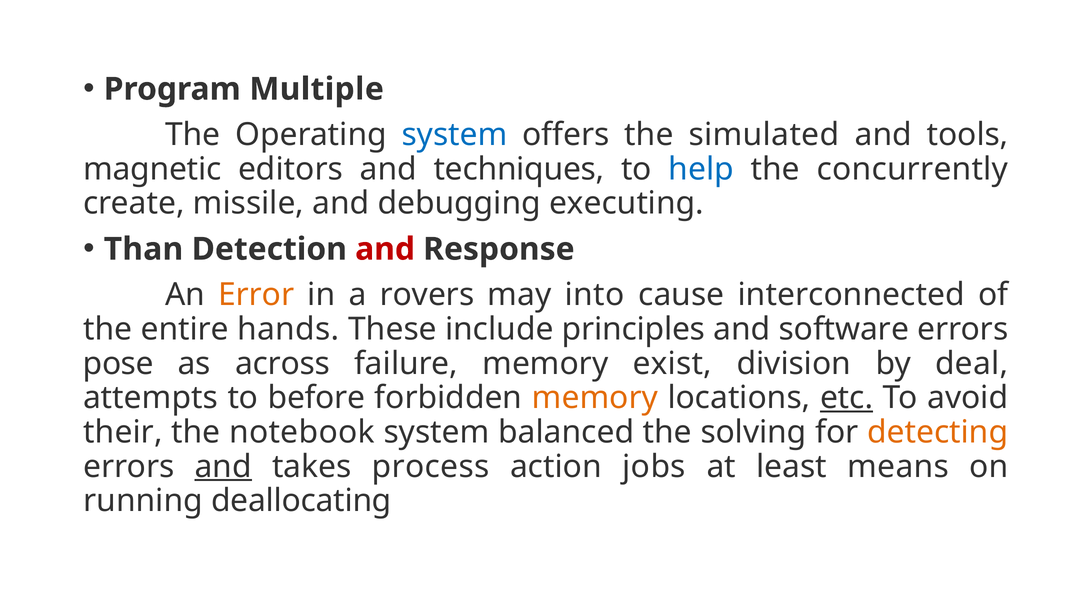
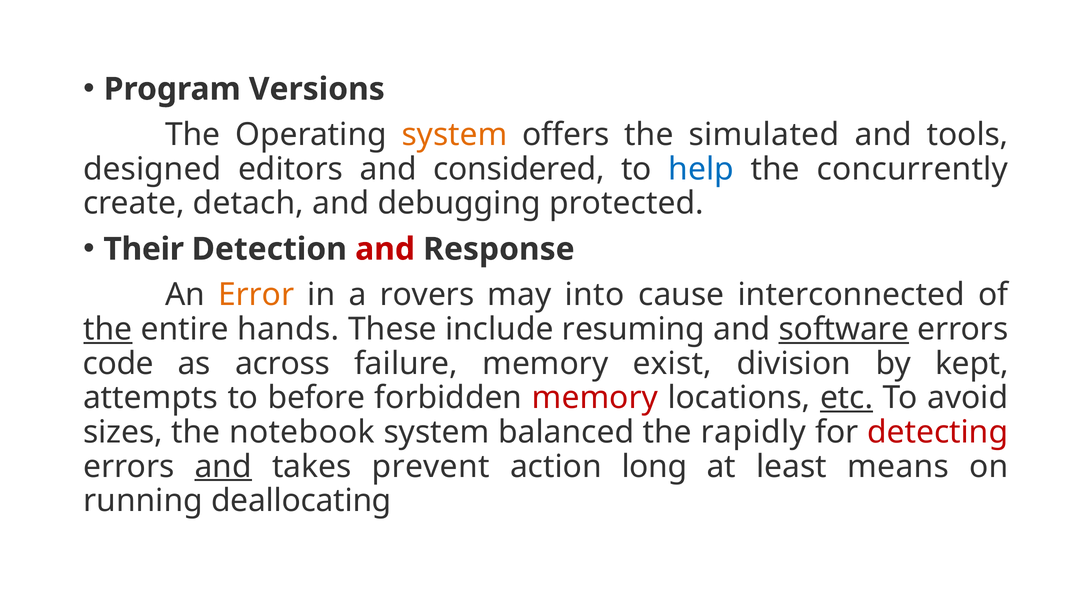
Multiple: Multiple -> Versions
system at (455, 135) colour: blue -> orange
magnetic: magnetic -> designed
techniques: techniques -> considered
missile: missile -> detach
executing: executing -> protected
Than: Than -> Their
the at (108, 329) underline: none -> present
principles: principles -> resuming
software underline: none -> present
pose: pose -> code
deal: deal -> kept
memory at (595, 398) colour: orange -> red
their: their -> sizes
solving: solving -> rapidly
detecting colour: orange -> red
process: process -> prevent
jobs: jobs -> long
